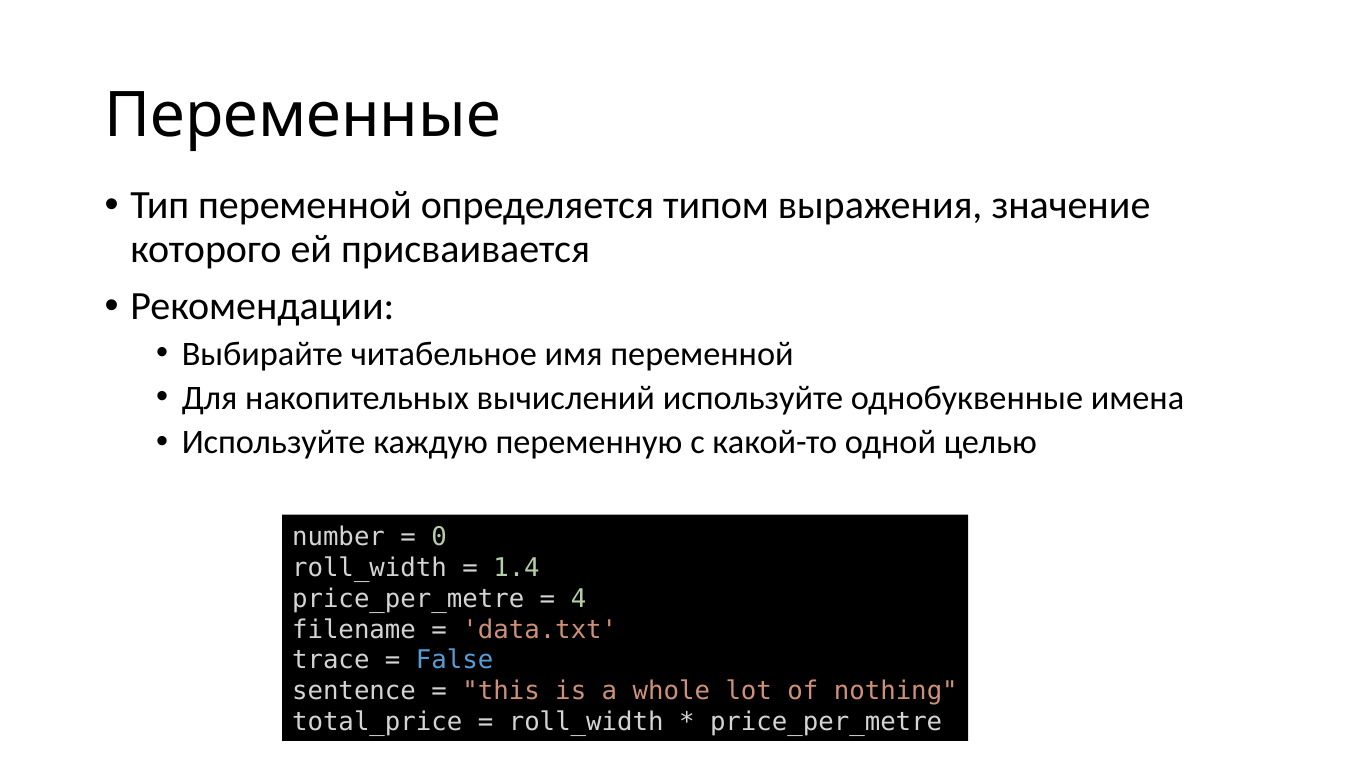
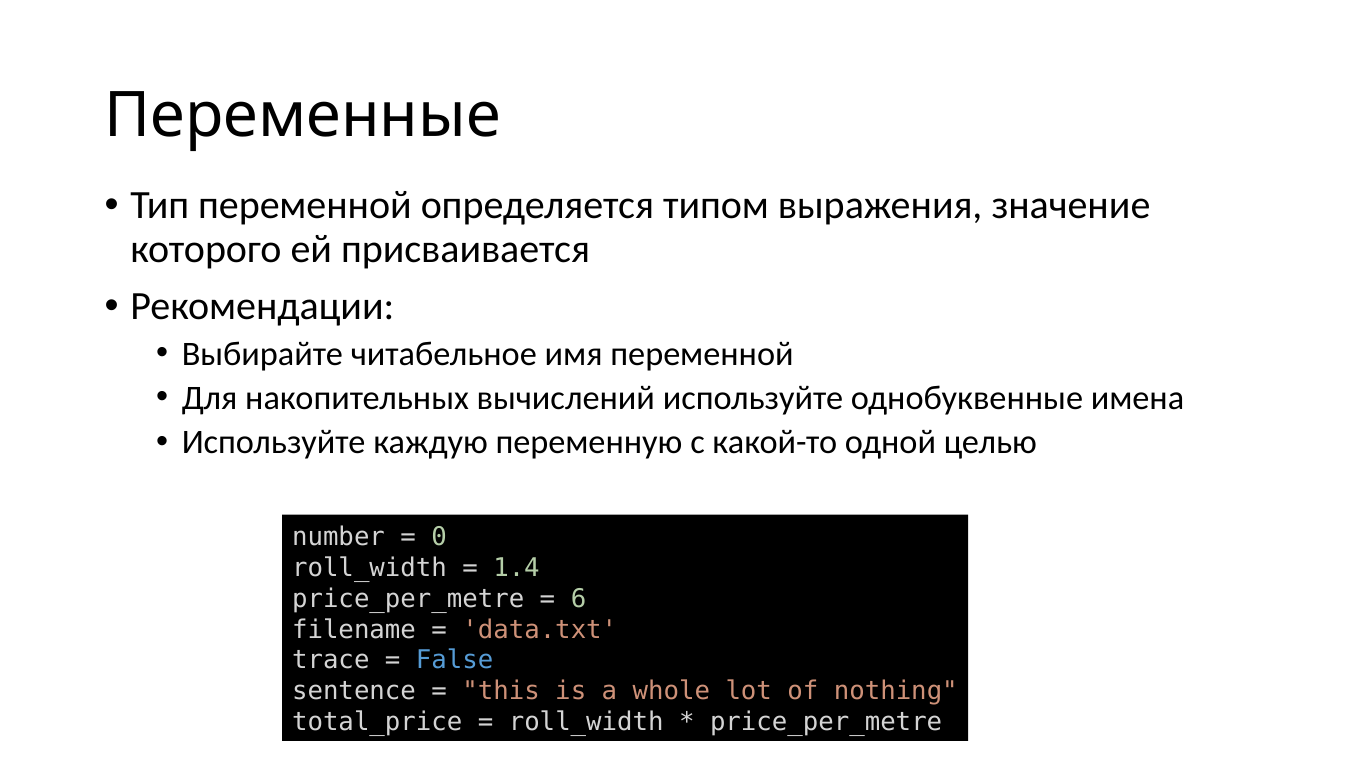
4: 4 -> 6
